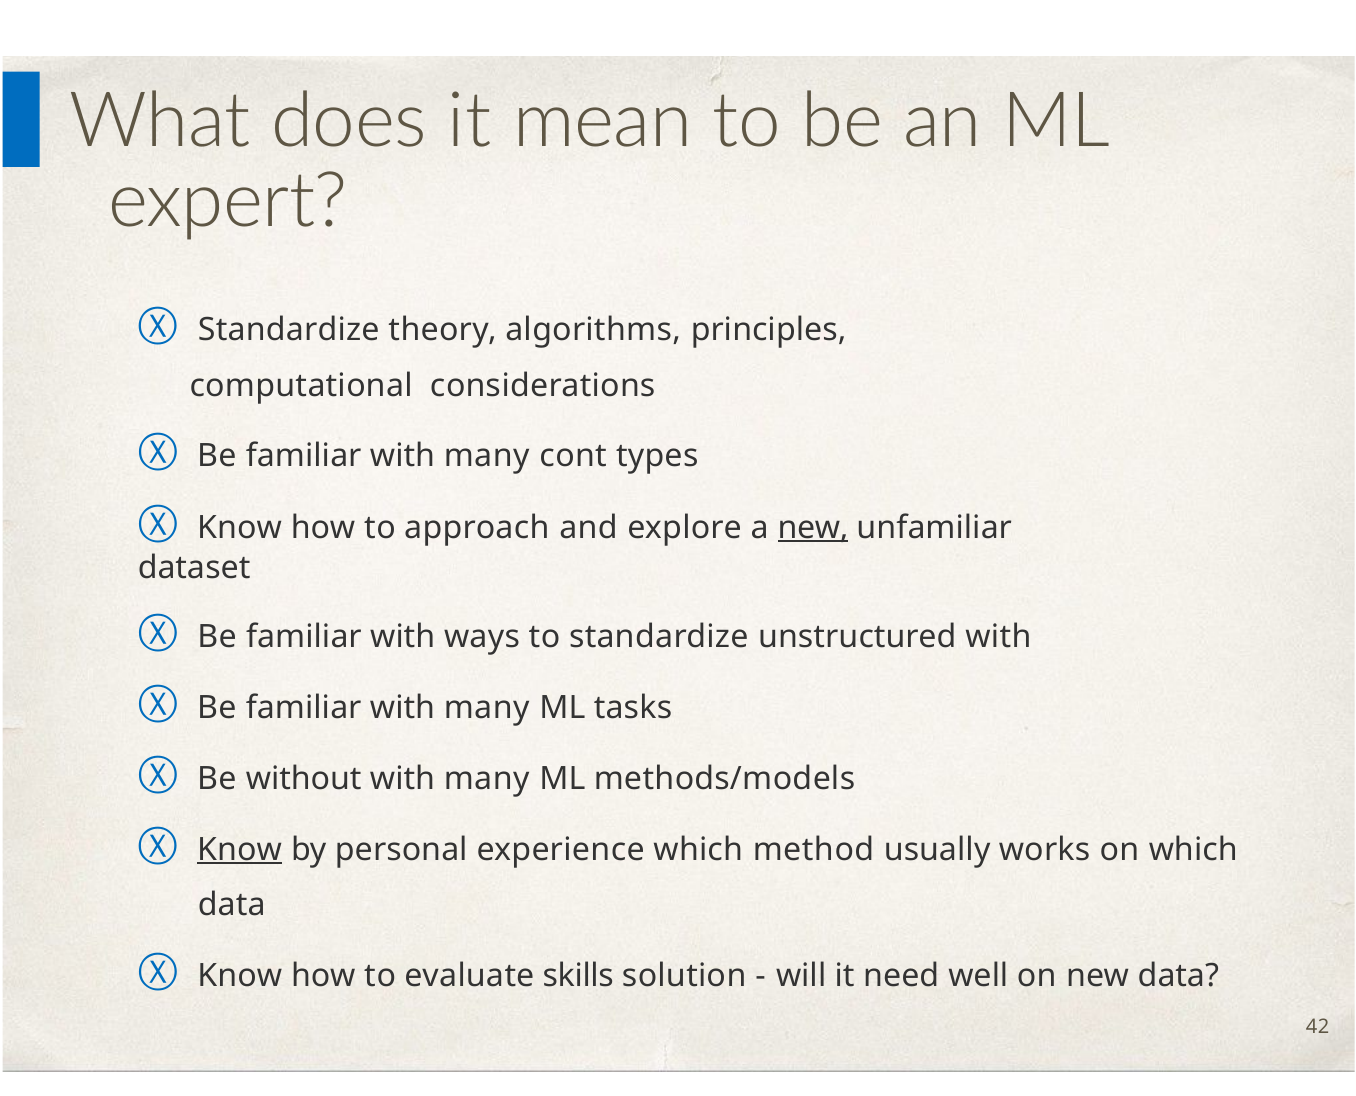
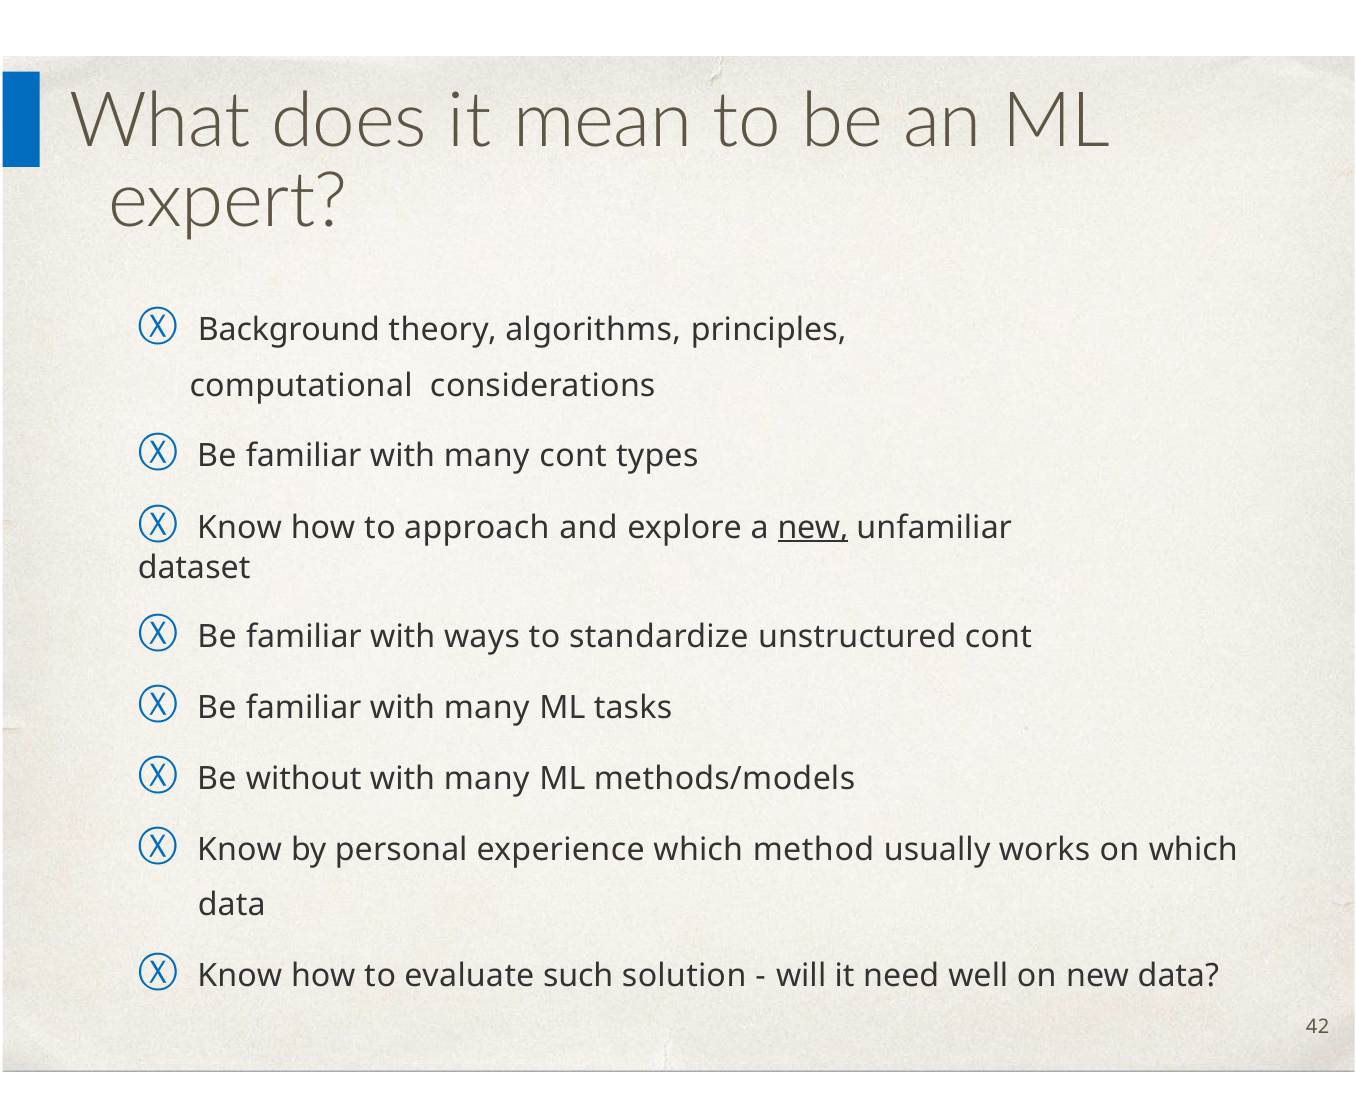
Standardize at (289, 330): Standardize -> Background
unstructured with: with -> cont
Know at (240, 850) underline: present -> none
skills: skills -> such
